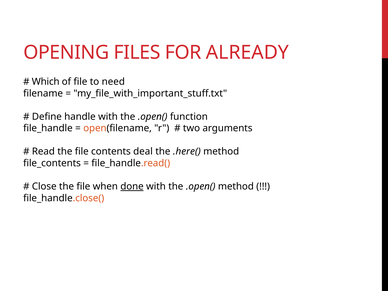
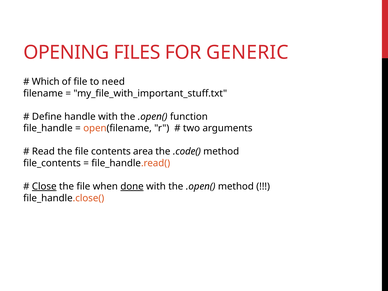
ALREADY: ALREADY -> GENERIC
deal: deal -> area
.here(: .here( -> .code(
Close underline: none -> present
